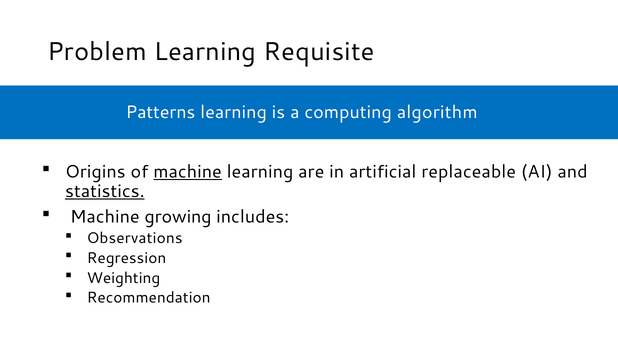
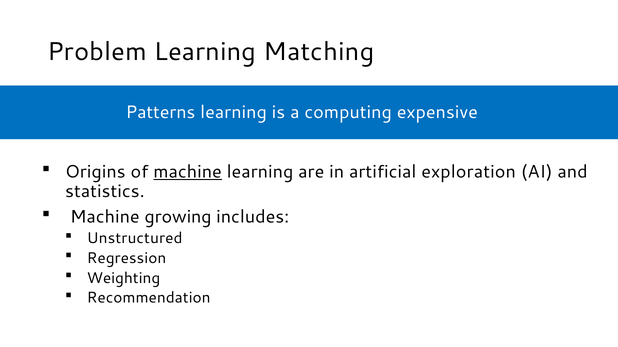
Requisite: Requisite -> Matching
algorithm: algorithm -> expensive
replaceable: replaceable -> exploration
statistics underline: present -> none
Observations: Observations -> Unstructured
